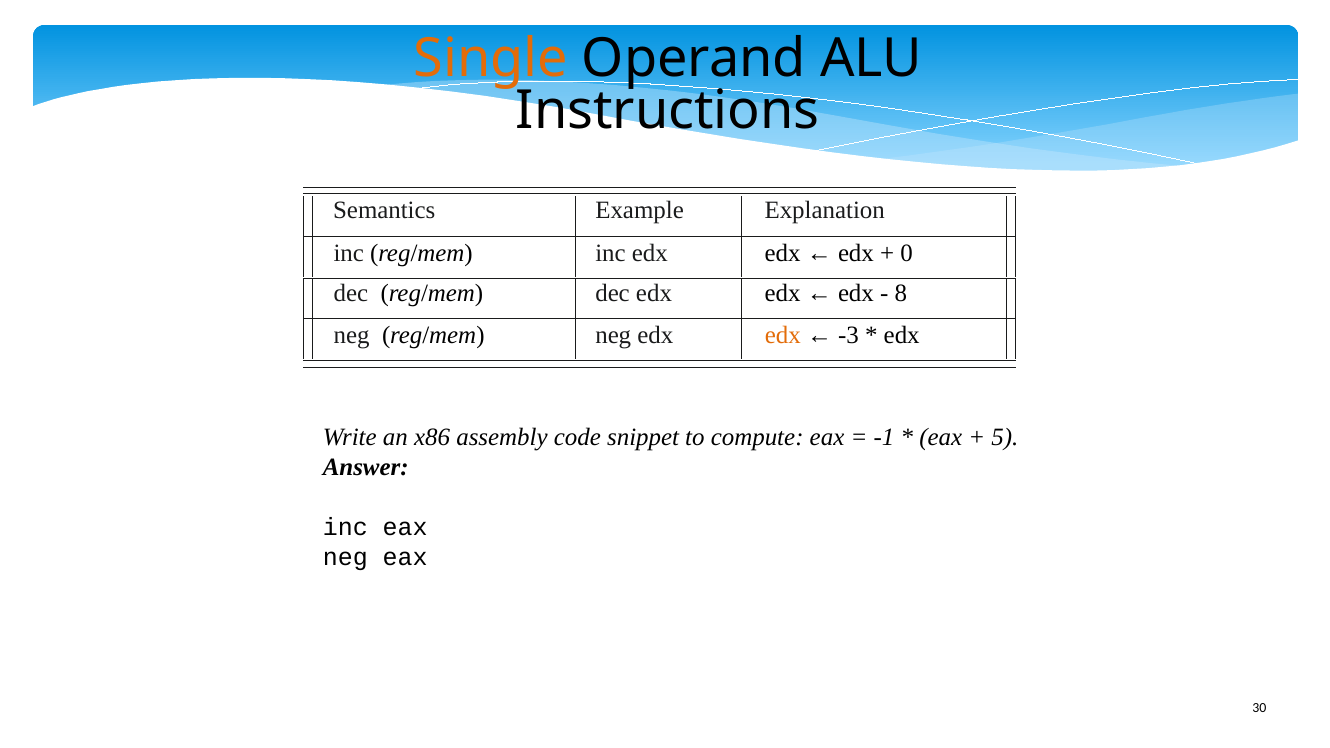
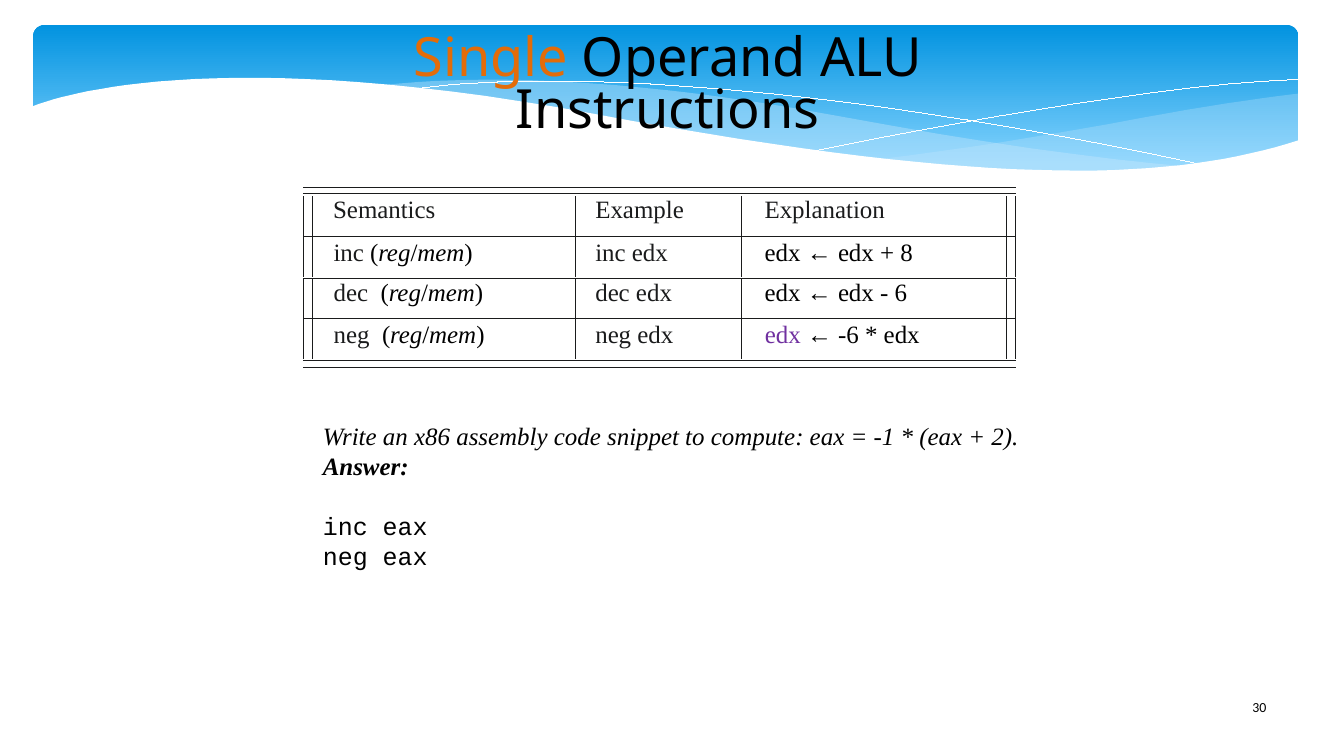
0: 0 -> 8
8: 8 -> 6
edx at (783, 335) colour: orange -> purple
-3: -3 -> -6
5: 5 -> 2
